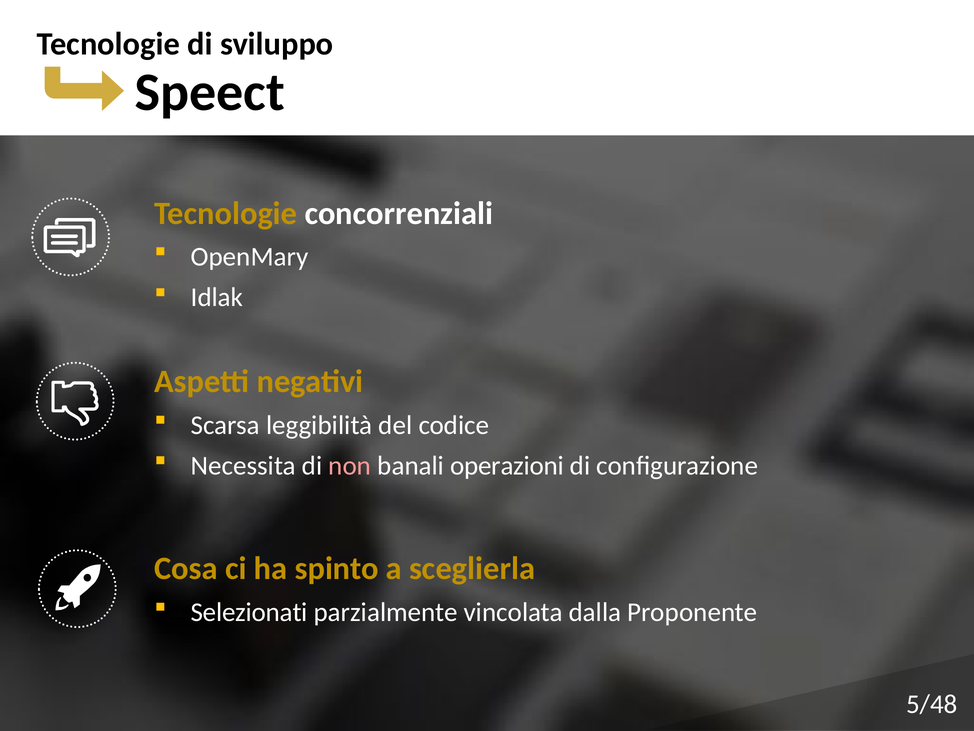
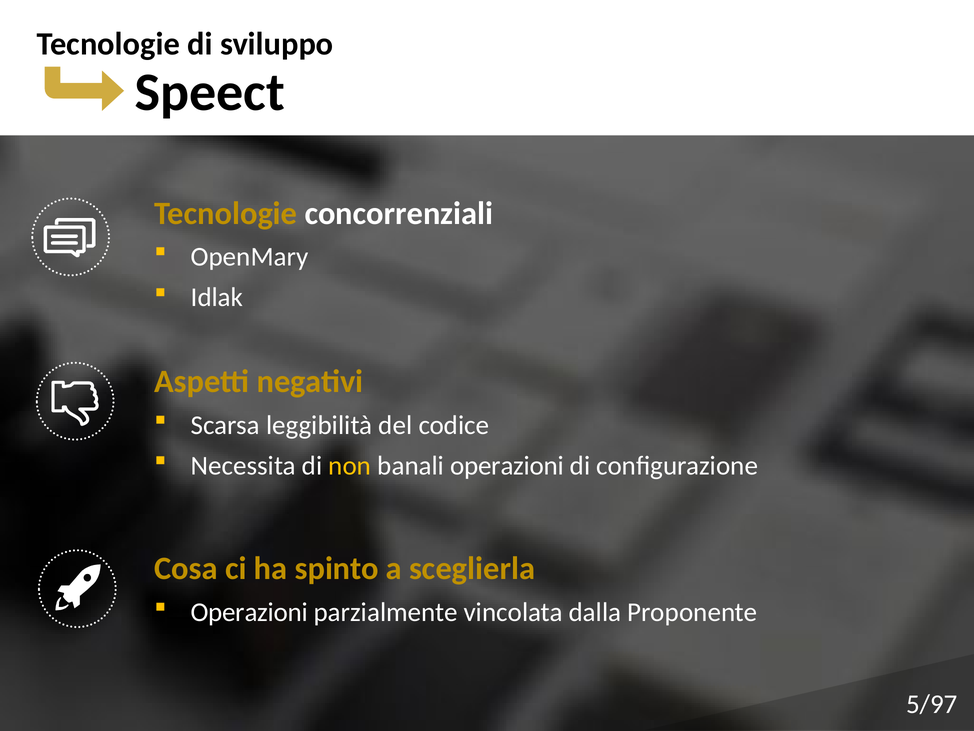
non colour: pink -> yellow
Selezionati at (249, 612): Selezionati -> Operazioni
5/48: 5/48 -> 5/97
